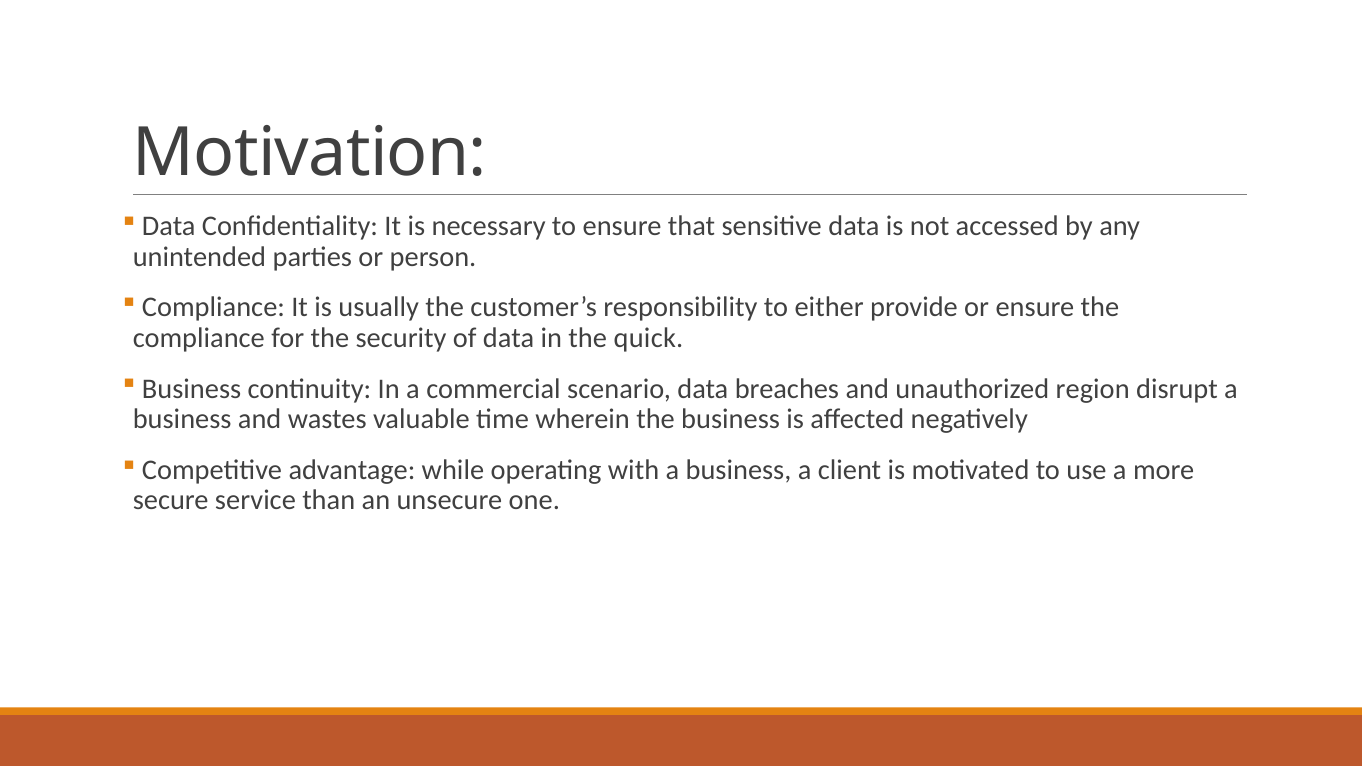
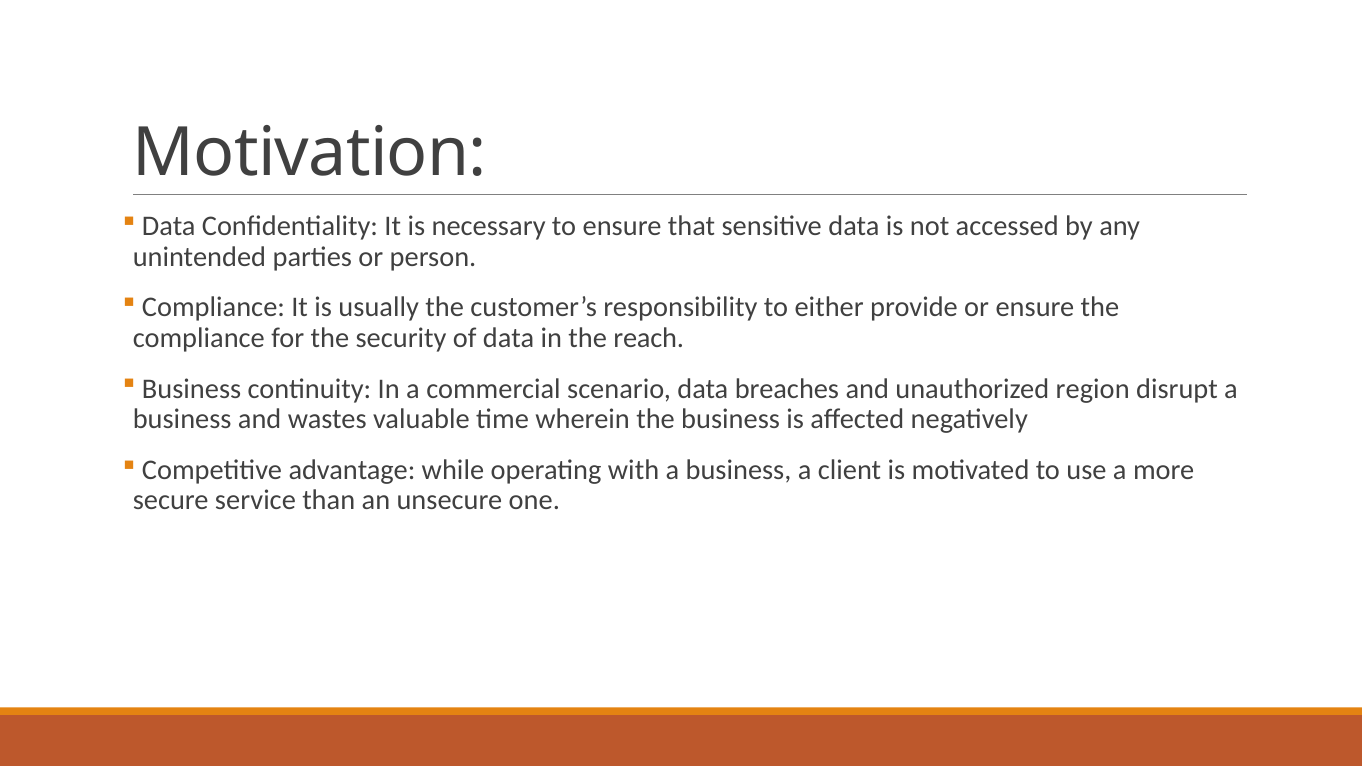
quick: quick -> reach
